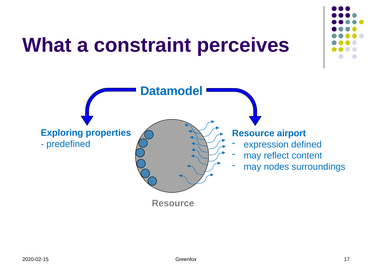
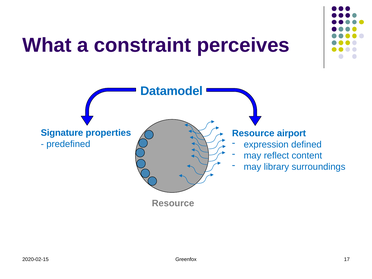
Exploring: Exploring -> Signature
nodes: nodes -> library
